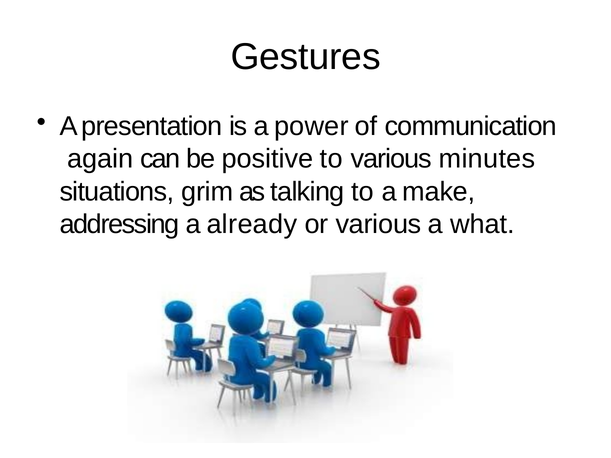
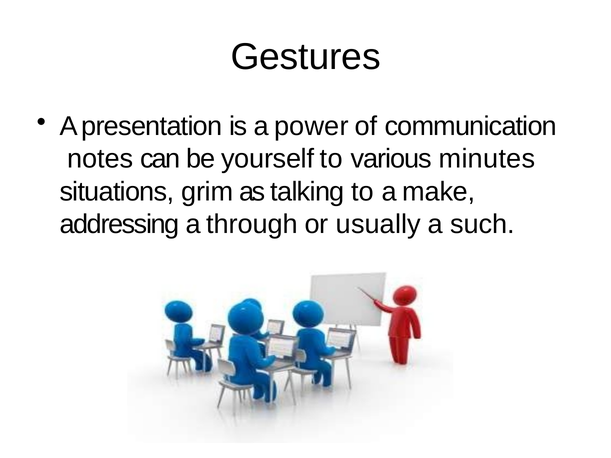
again: again -> notes
positive: positive -> yourself
already: already -> through
or various: various -> usually
what: what -> such
